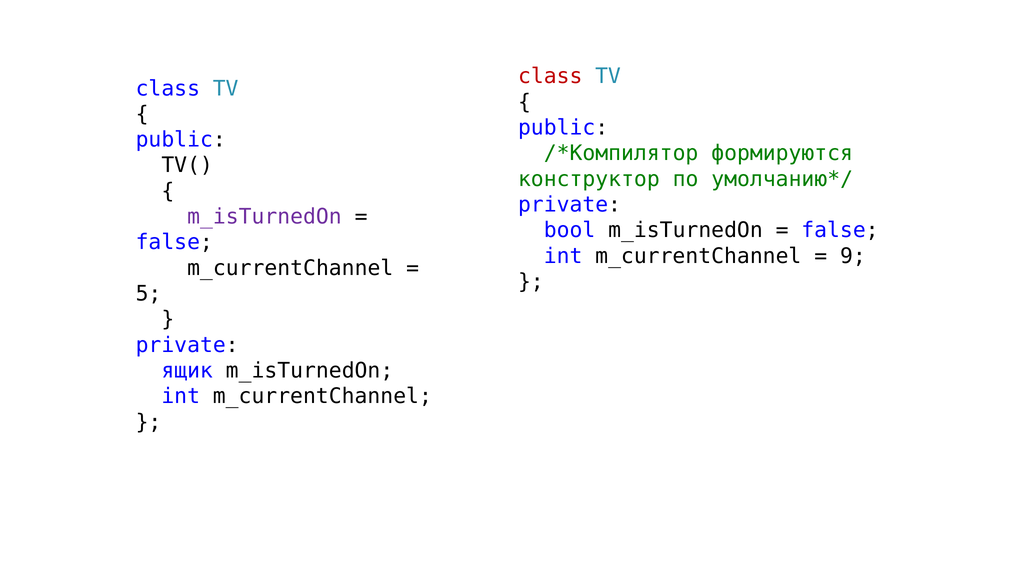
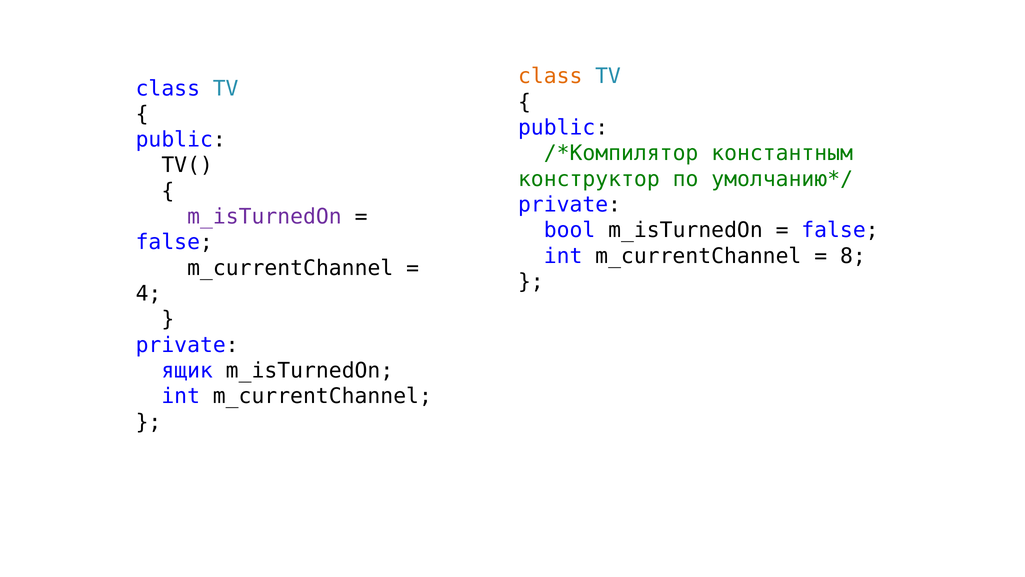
class at (550, 76) colour: red -> orange
формируются: формируются -> константным
9: 9 -> 8
5: 5 -> 4
